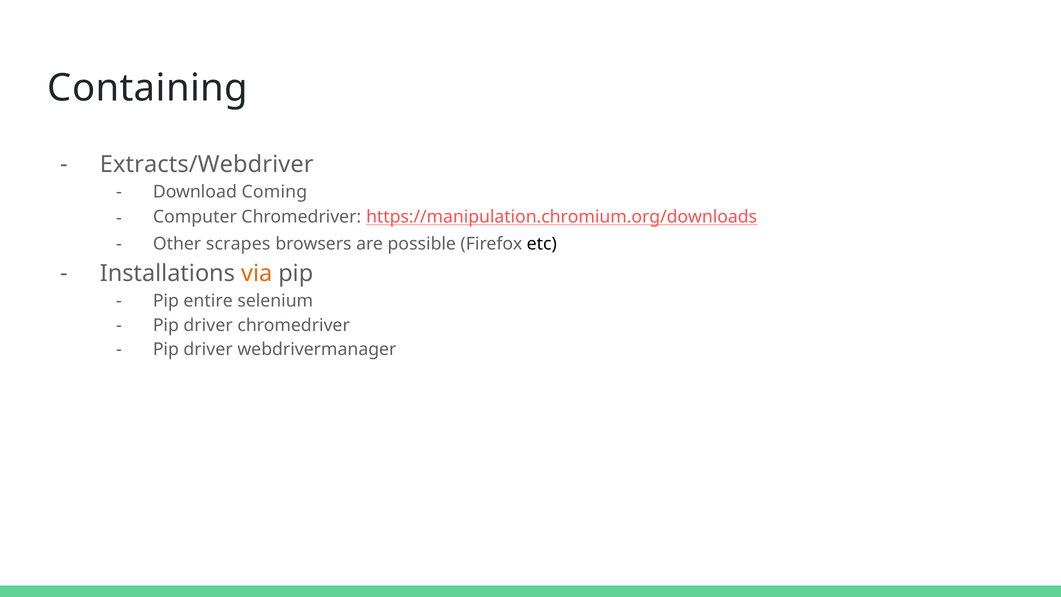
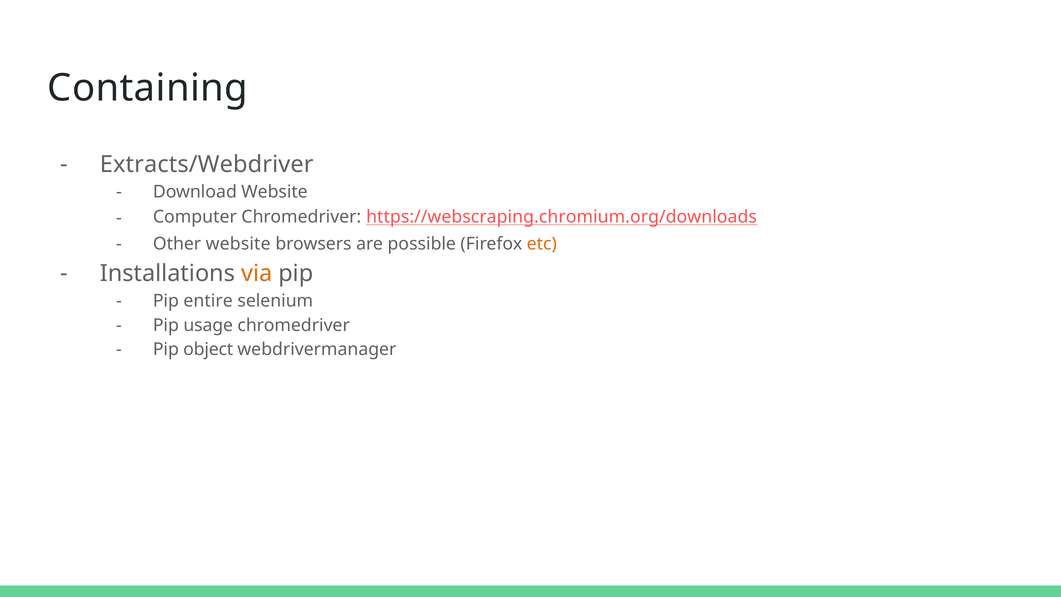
Download Coming: Coming -> Website
https://manipulation.chromium.org/downloads: https://manipulation.chromium.org/downloads -> https://webscraping.chromium.org/downloads
Other scrapes: scrapes -> website
etc colour: black -> orange
driver at (208, 325): driver -> usage
driver at (208, 350): driver -> object
